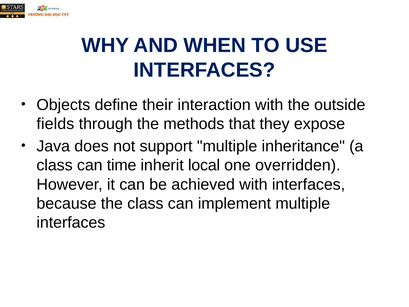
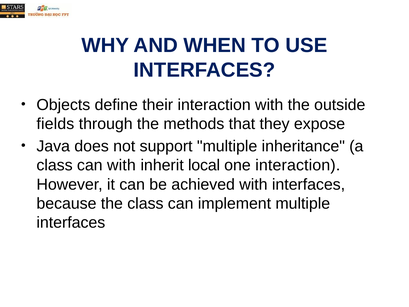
can time: time -> with
one overridden: overridden -> interaction
